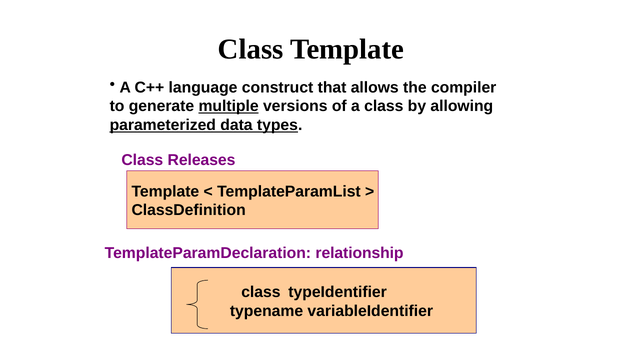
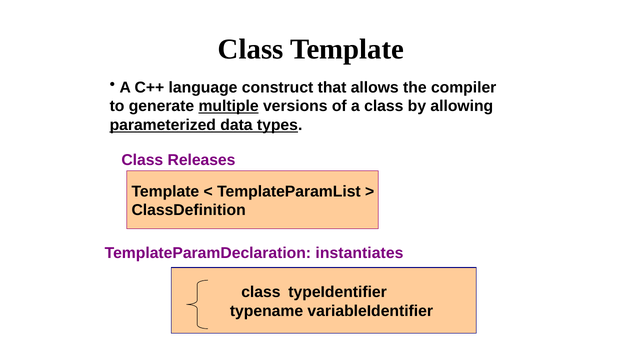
relationship: relationship -> instantiates
